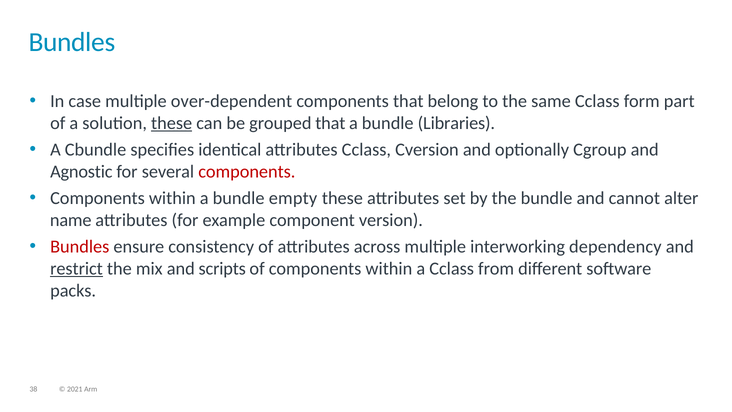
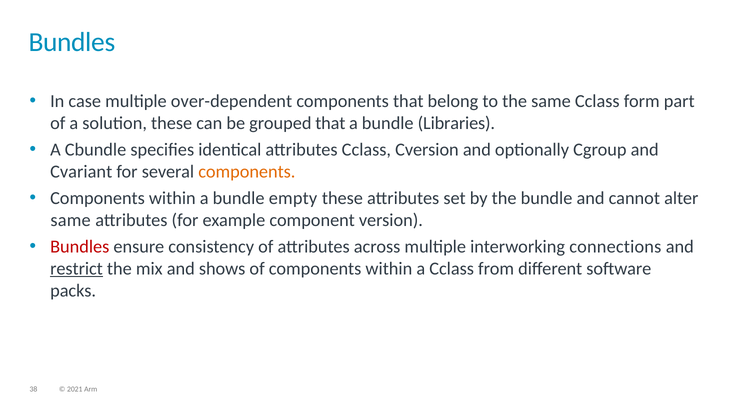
these at (172, 123) underline: present -> none
Agnostic: Agnostic -> Cvariant
components at (247, 172) colour: red -> orange
name at (71, 220): name -> same
dependency: dependency -> connections
scripts: scripts -> shows
